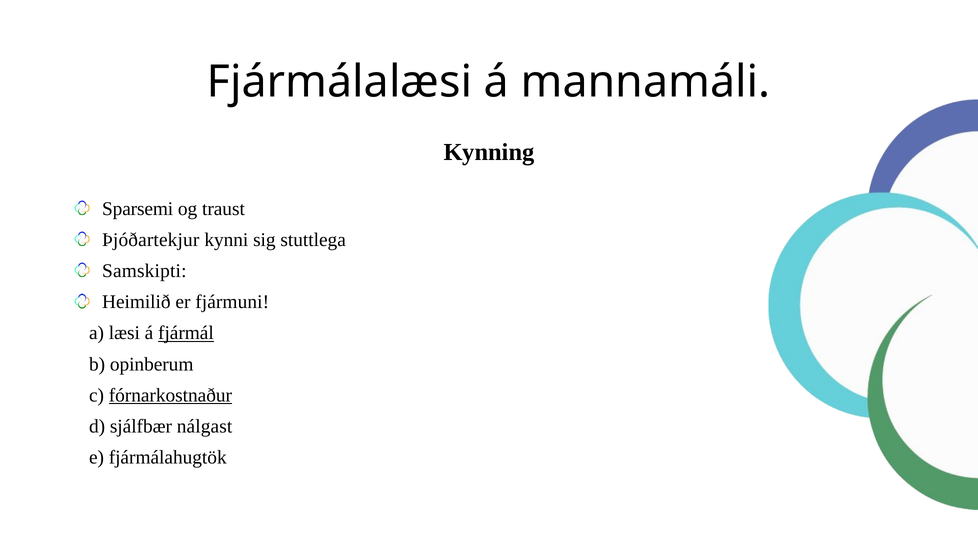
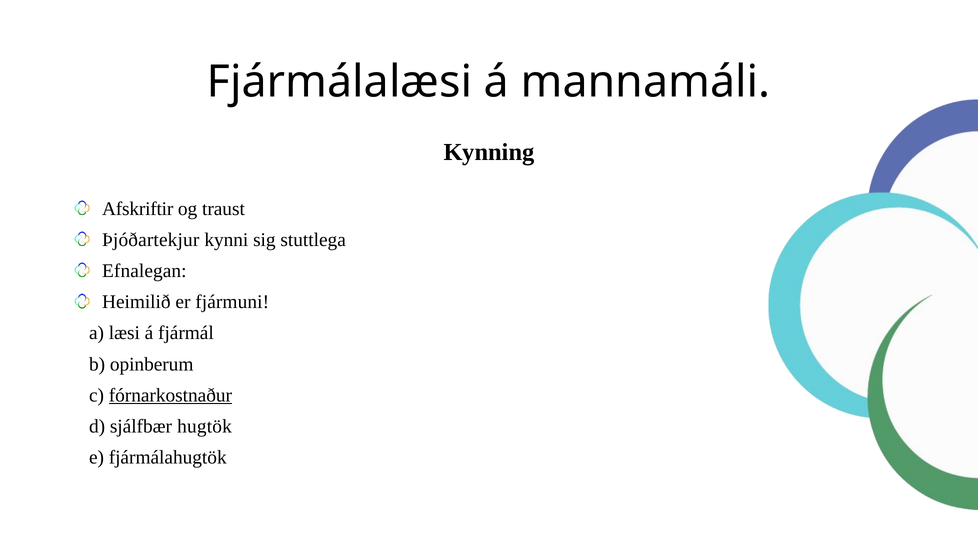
Sparsemi: Sparsemi -> Afskriftir
Samskipti: Samskipti -> Efnalegan
fjármál underline: present -> none
nálgast: nálgast -> hugtök
